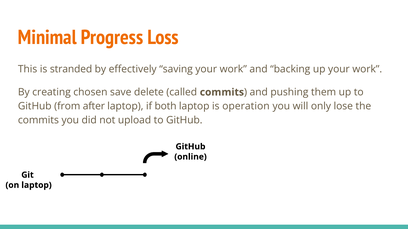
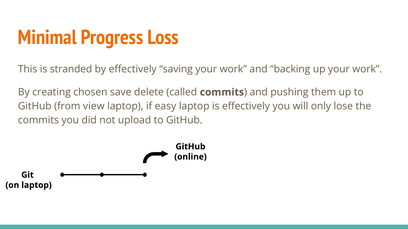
after: after -> view
both: both -> easy
is operation: operation -> effectively
